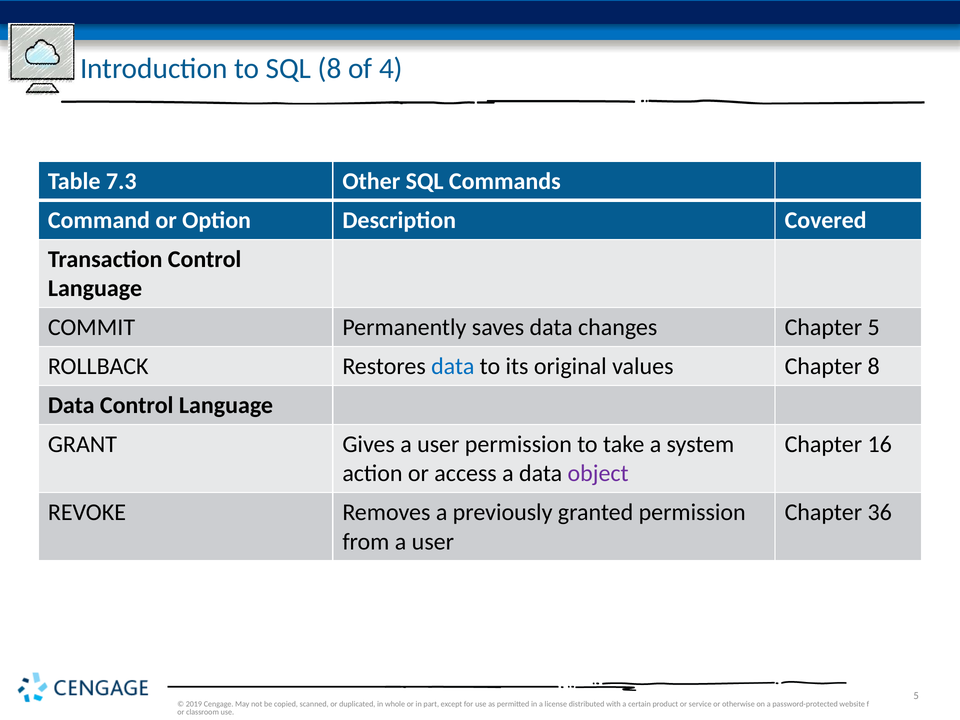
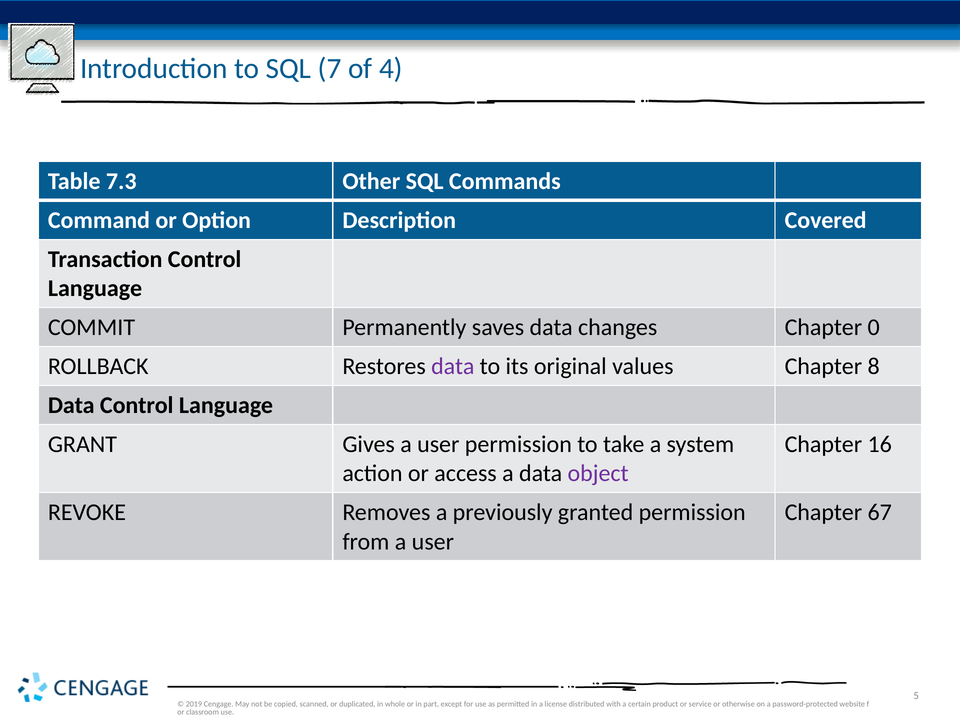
SQL 8: 8 -> 7
Chapter 5: 5 -> 0
data at (453, 366) colour: blue -> purple
36: 36 -> 67
